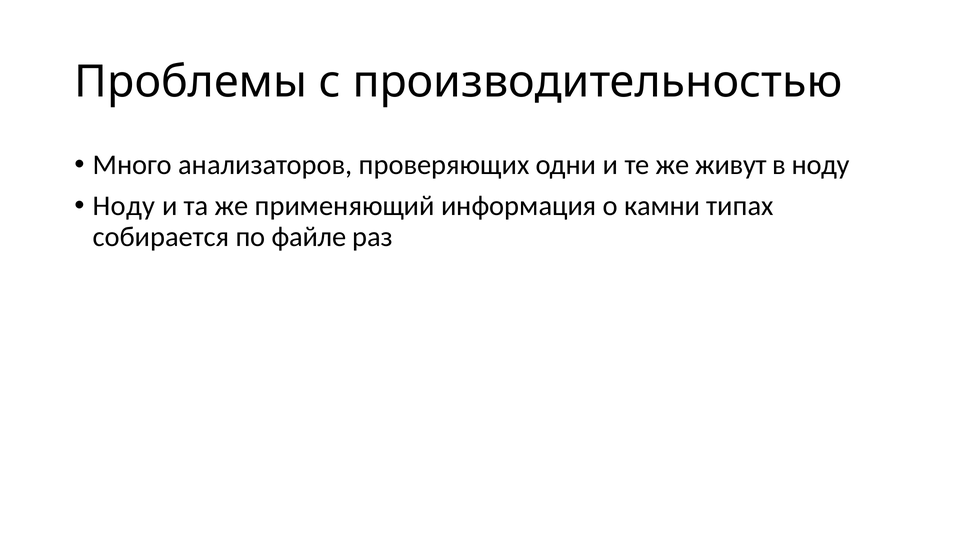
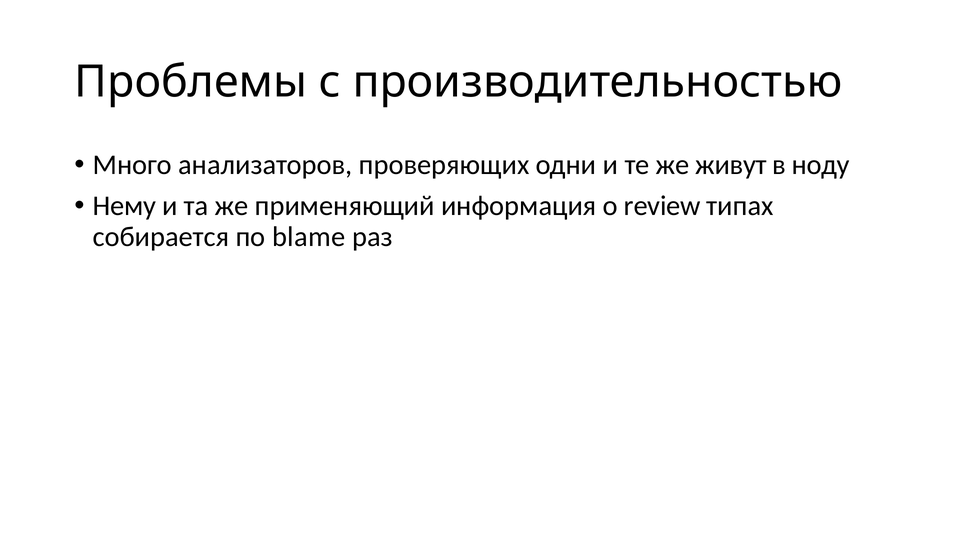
Ноду at (124, 206): Ноду -> Нему
камни: камни -> review
файле: файле -> blame
